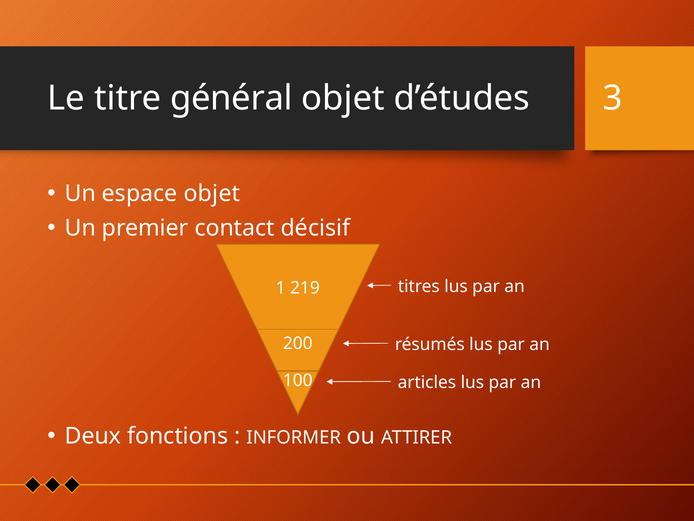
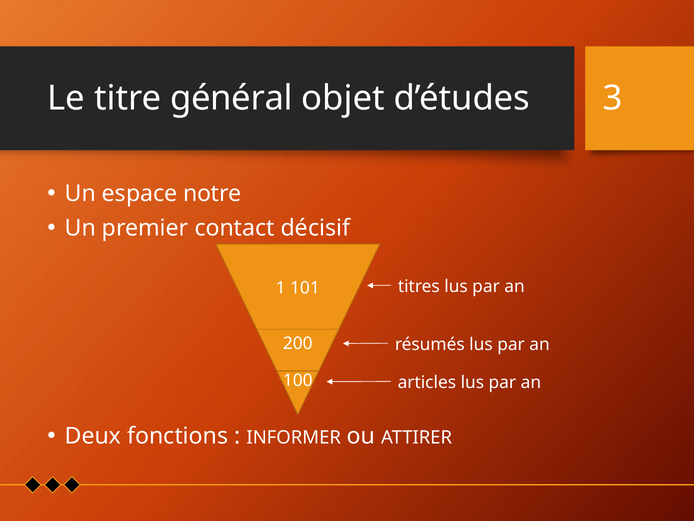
espace objet: objet -> notre
219: 219 -> 101
